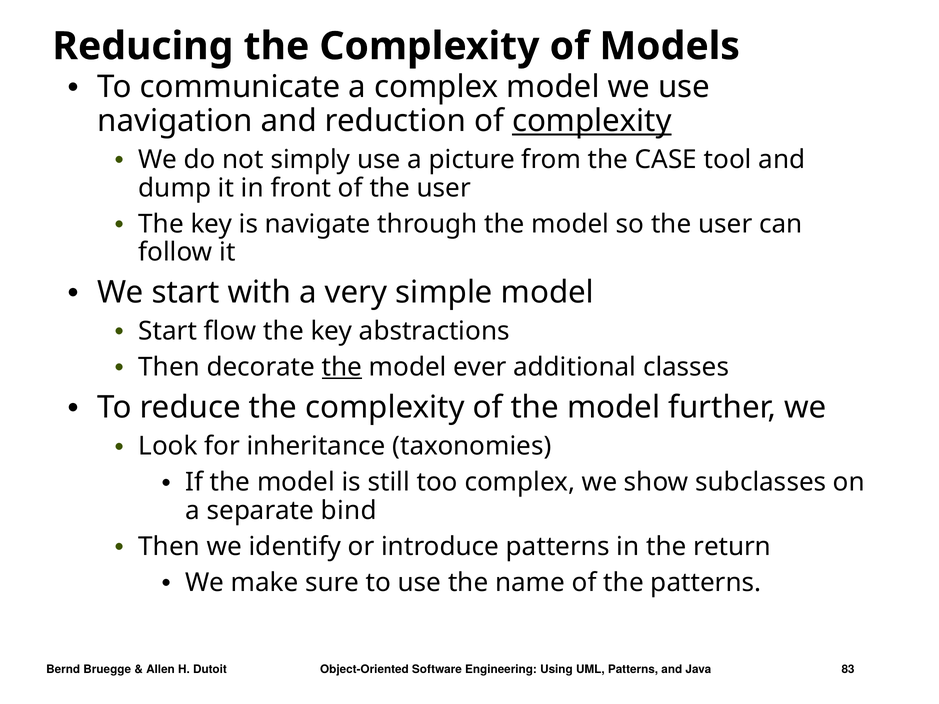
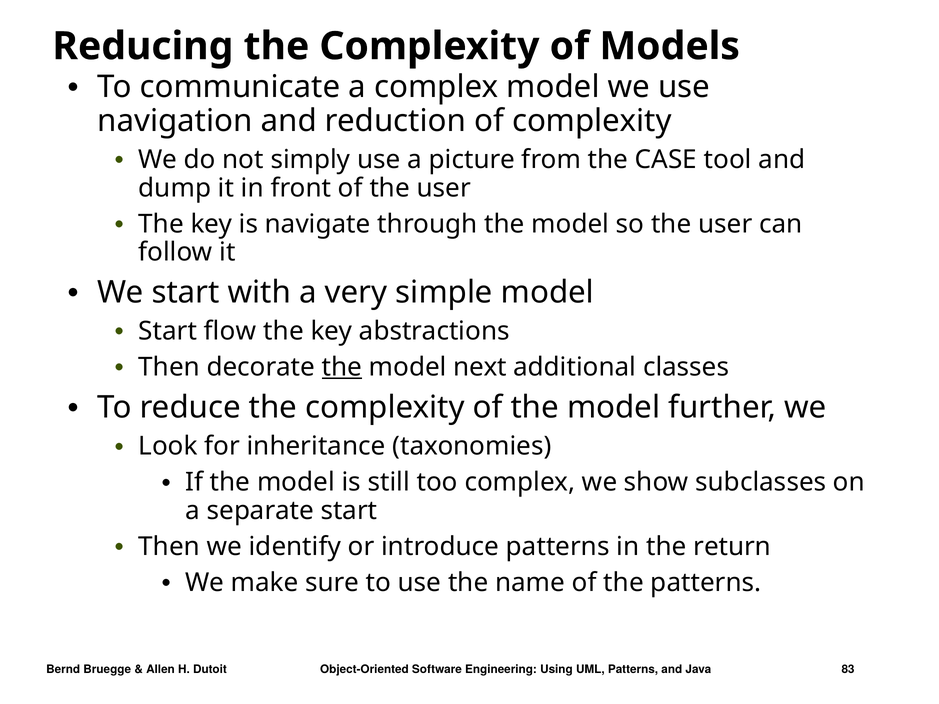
complexity at (592, 121) underline: present -> none
ever: ever -> next
separate bind: bind -> start
